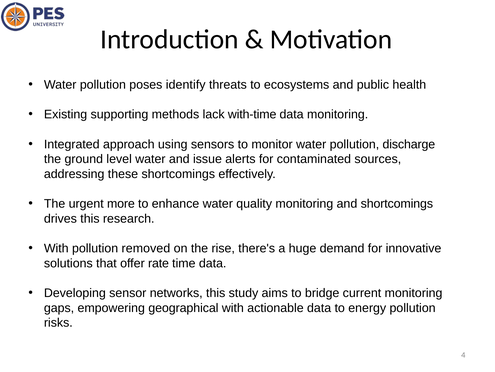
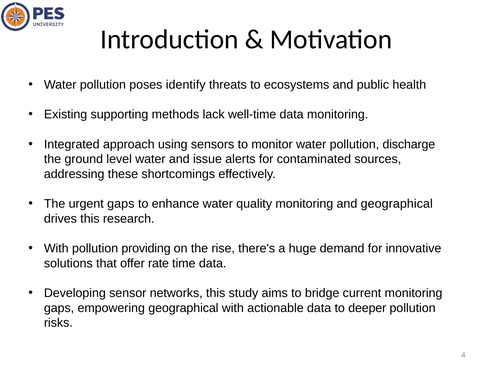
with-time: with-time -> well-time
urgent more: more -> gaps
and shortcomings: shortcomings -> geographical
removed: removed -> providing
energy: energy -> deeper
